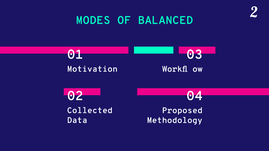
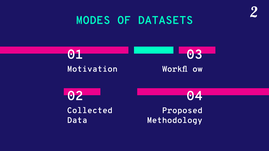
BALANCED: BALANCED -> DATASETS
